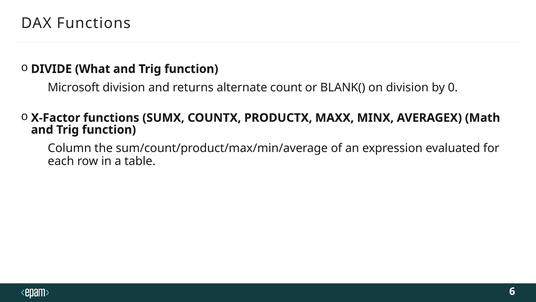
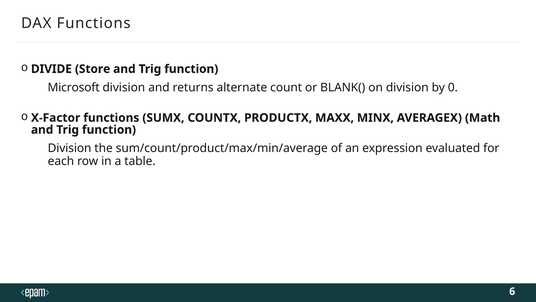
What: What -> Store
Column at (70, 148): Column -> Division
